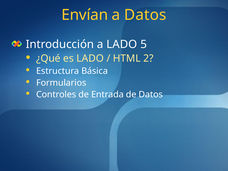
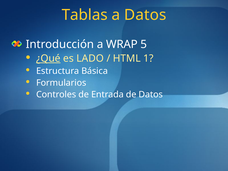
Envían: Envían -> Tablas
a LADO: LADO -> WRAP
¿Qué underline: none -> present
2: 2 -> 1
